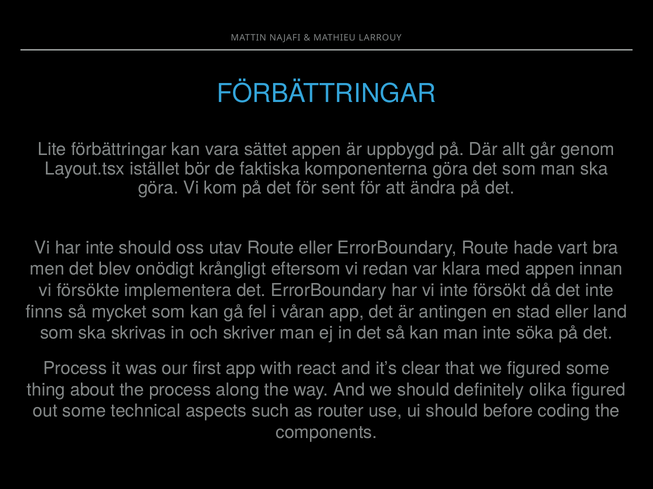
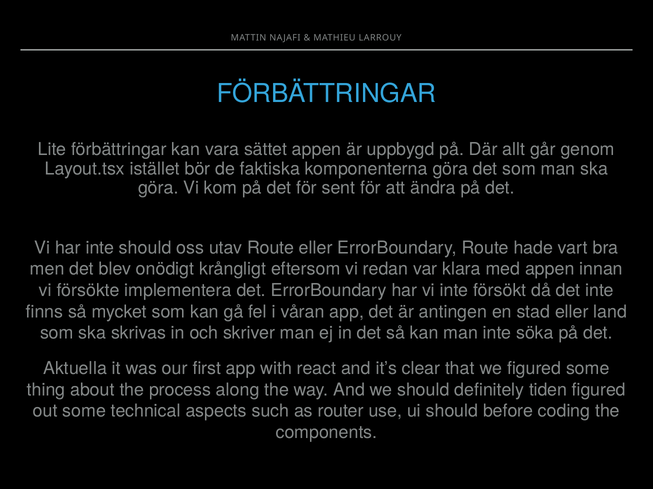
Process at (75, 369): Process -> Aktuella
olika: olika -> tiden
